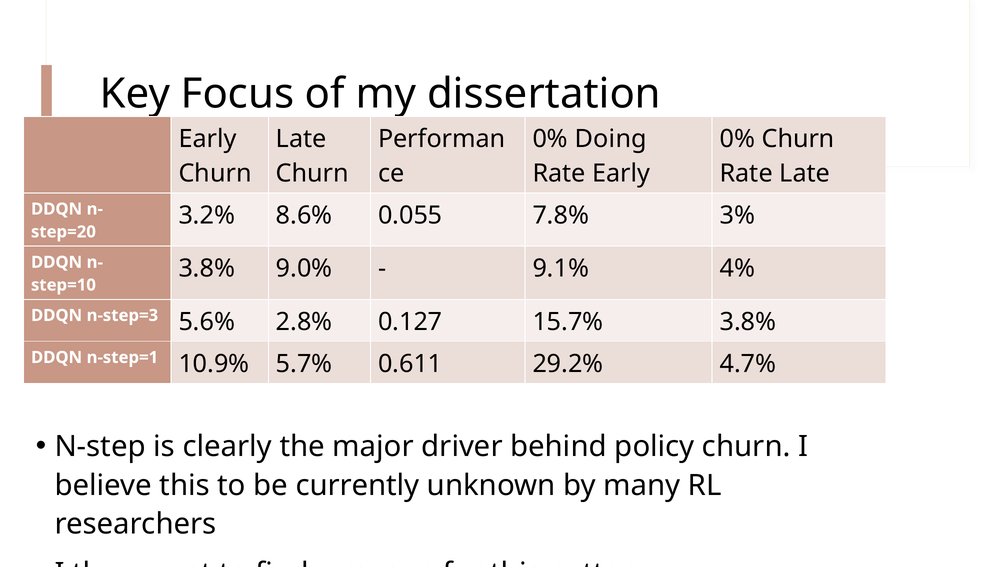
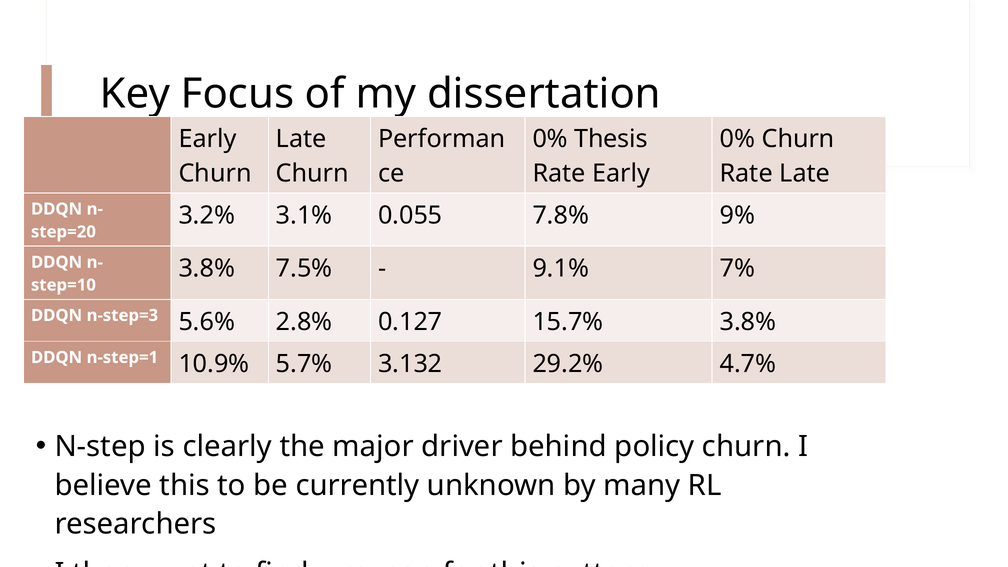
Doing: Doing -> Thesis
8.6%: 8.6% -> 3.1%
3%: 3% -> 9%
9.0%: 9.0% -> 7.5%
4%: 4% -> 7%
0.611: 0.611 -> 3.132
